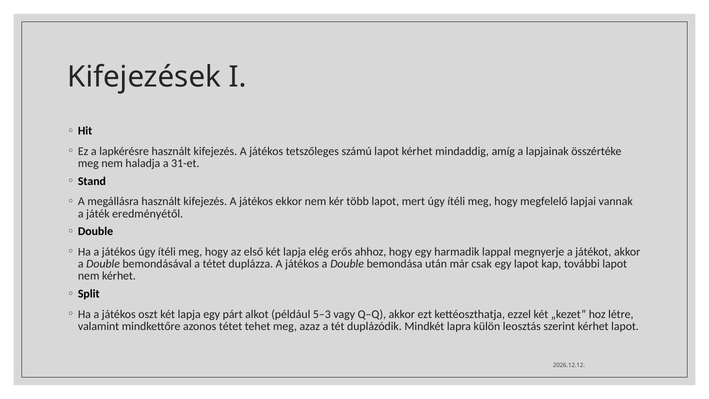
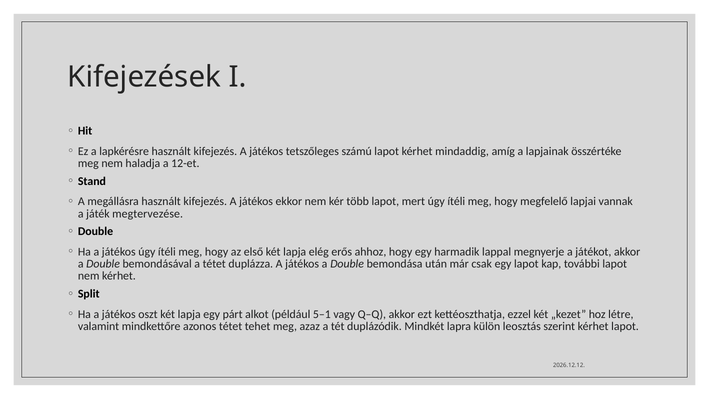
31-et: 31-et -> 12-et
eredményétől: eredményétől -> megtervezése
5–3: 5–3 -> 5–1
